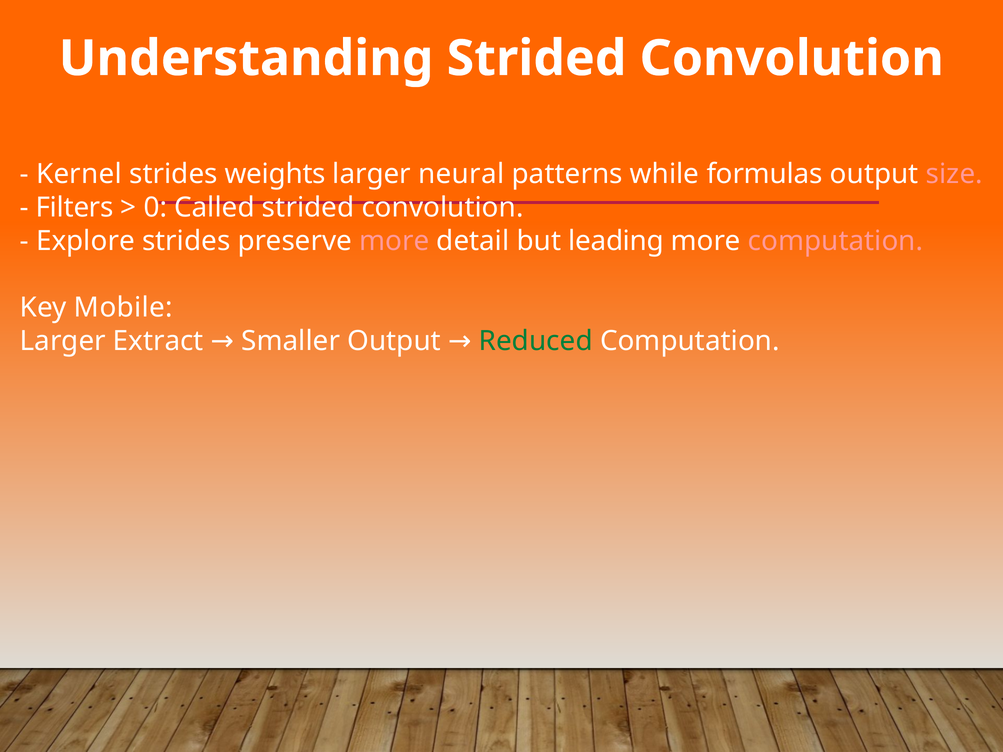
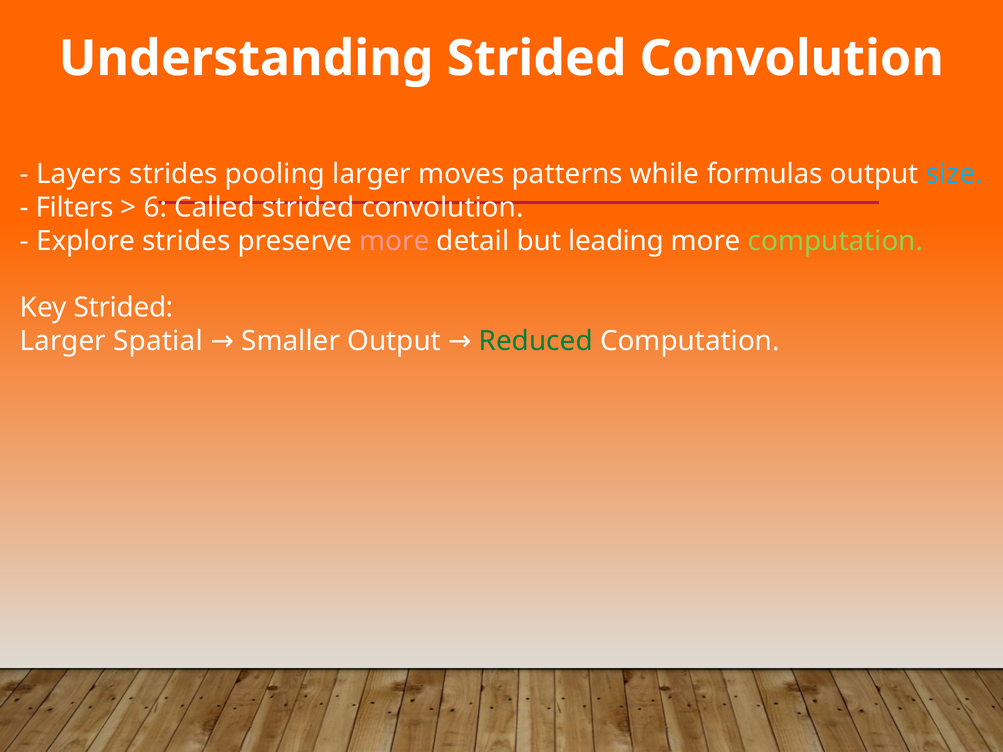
Kernel: Kernel -> Layers
weights: weights -> pooling
neural: neural -> moves
size colour: pink -> light blue
0: 0 -> 6
computation at (835, 241) colour: pink -> light green
Key Mobile: Mobile -> Strided
Extract: Extract -> Spatial
